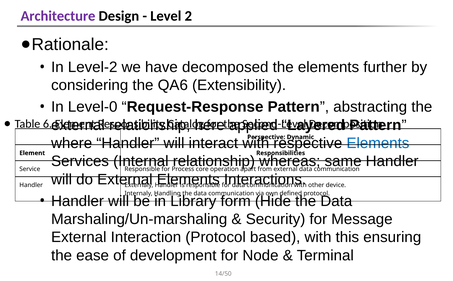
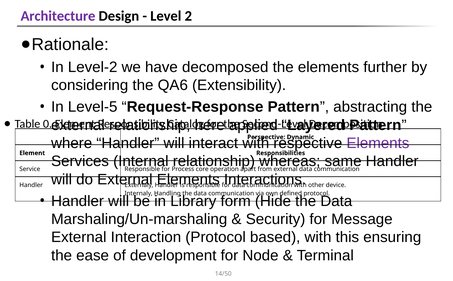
Level-0: Level-0 -> Level-5
6: 6 -> 0
Elements at (378, 143) colour: blue -> purple
